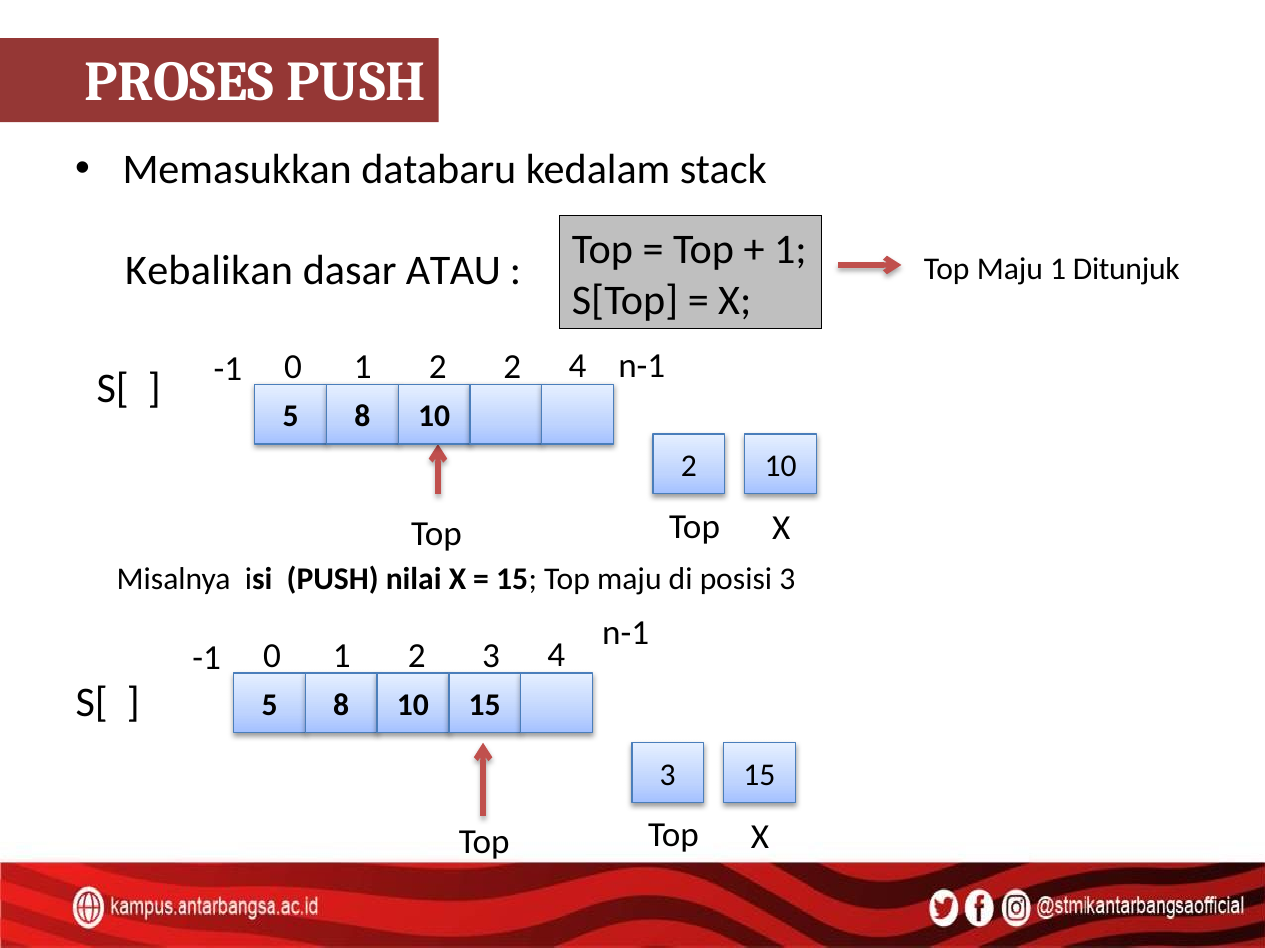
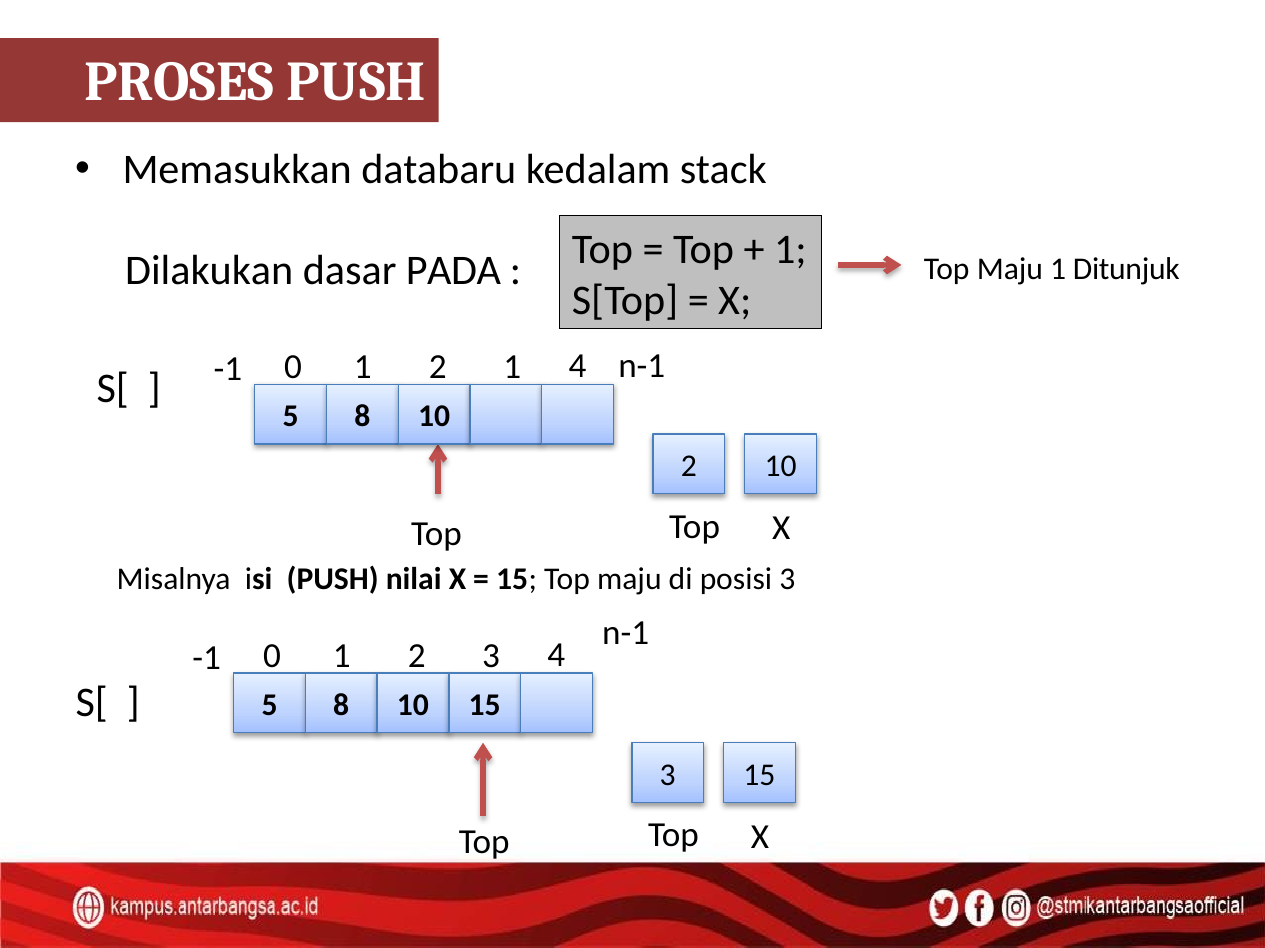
Kebalikan: Kebalikan -> Dilakukan
ATAU: ATAU -> PADA
2 2: 2 -> 1
